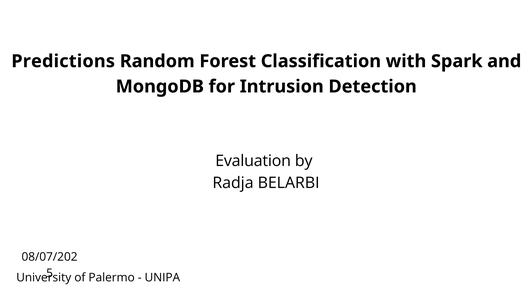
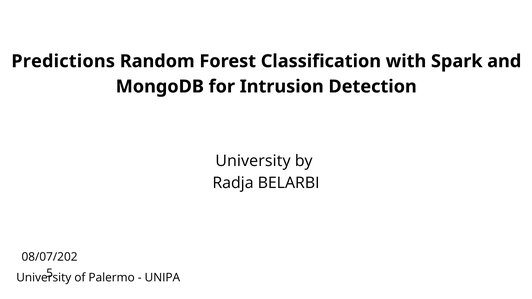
Evaluation at (253, 161): Evaluation -> University
